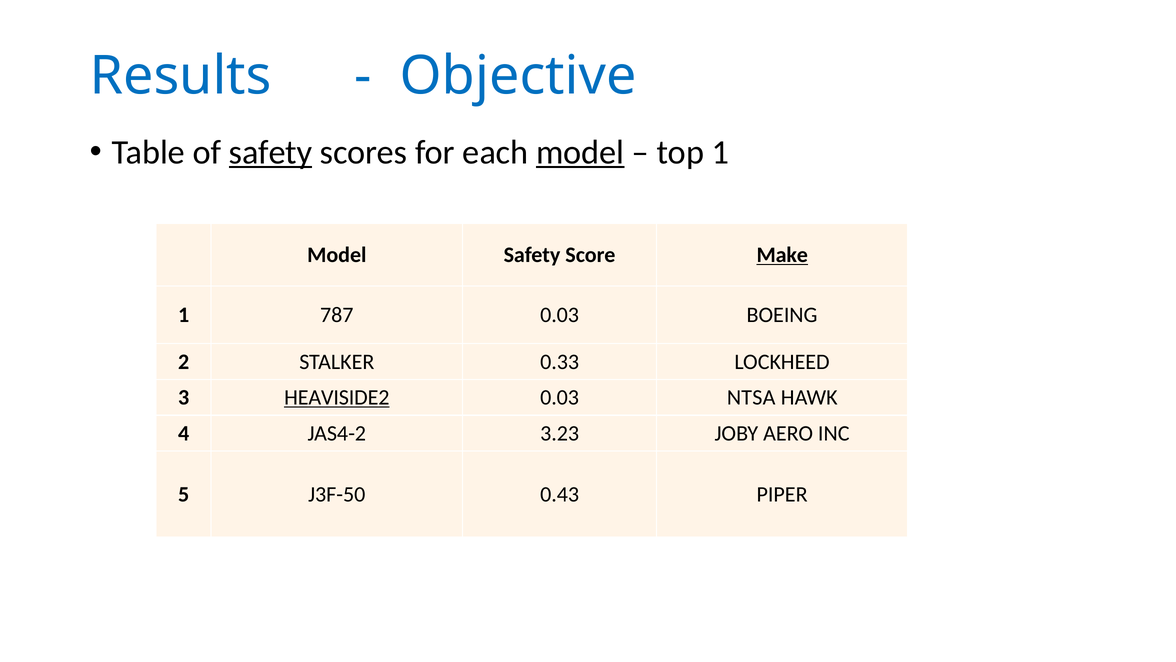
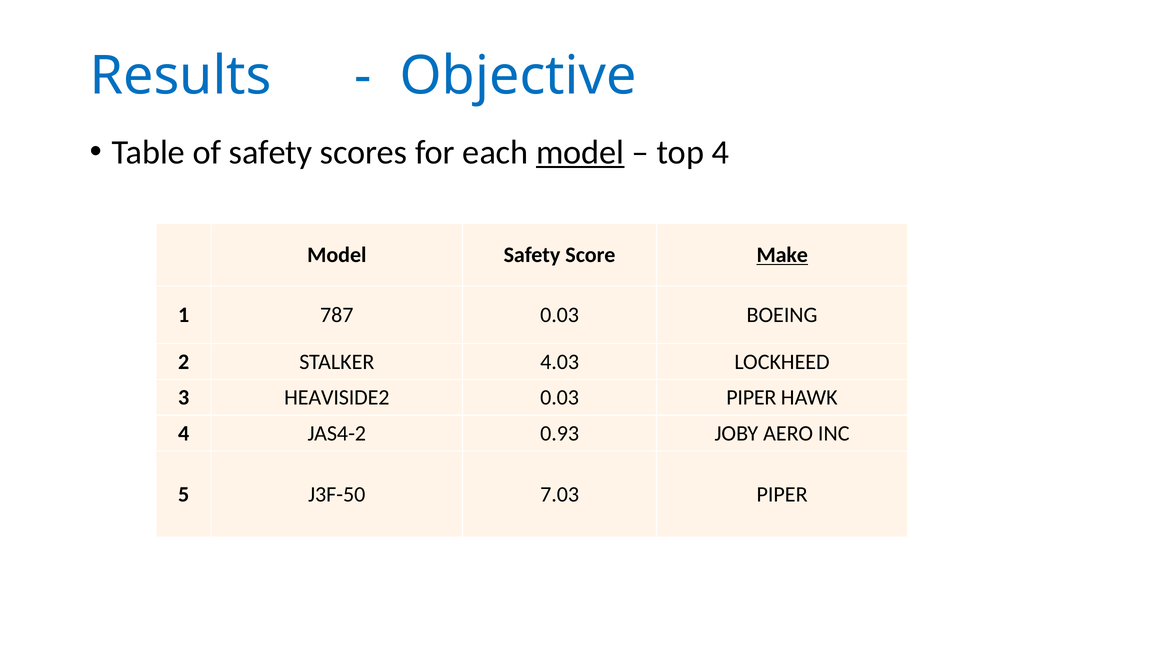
safety at (271, 152) underline: present -> none
top 1: 1 -> 4
0.33: 0.33 -> 4.03
HEAVISIDE2 underline: present -> none
0.03 NTSA: NTSA -> PIPER
3.23: 3.23 -> 0.93
0.43: 0.43 -> 7.03
